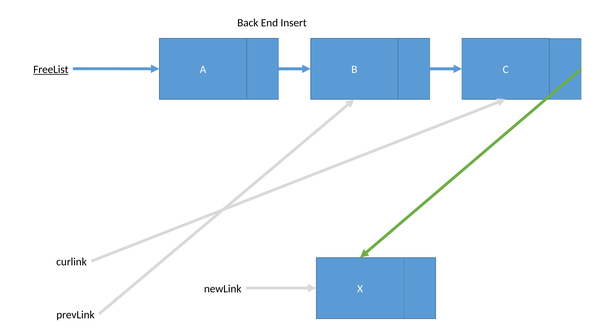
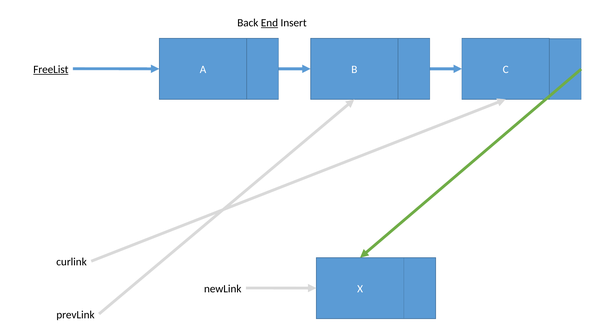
End underline: none -> present
